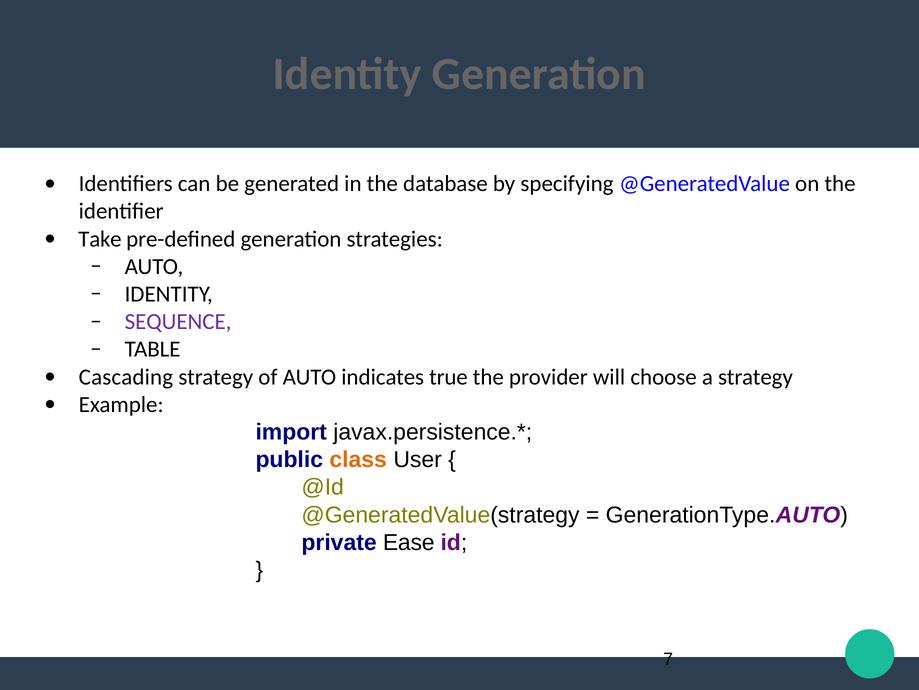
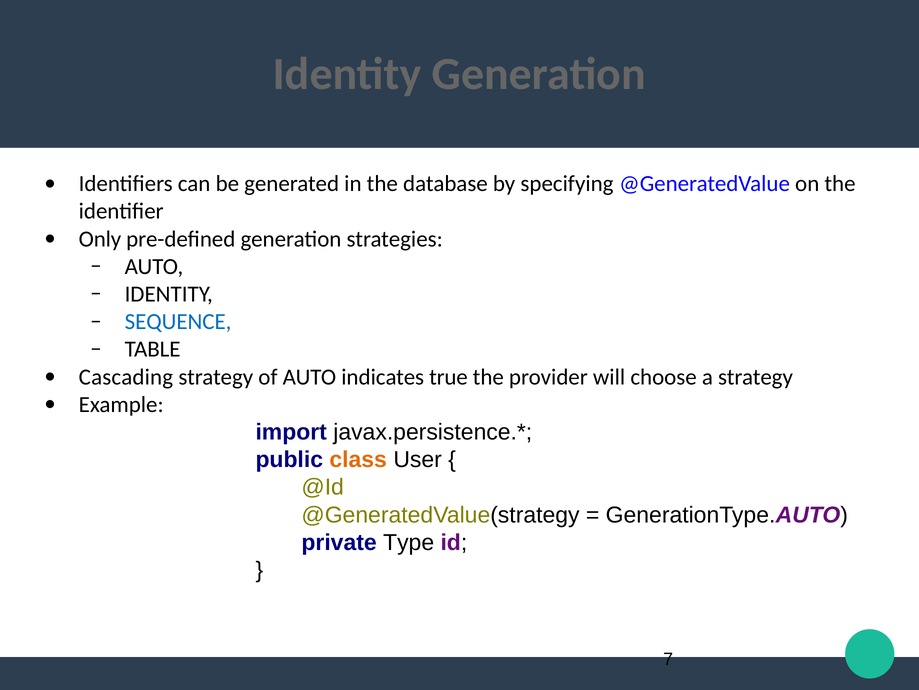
Take: Take -> Only
SEQUENCE colour: purple -> blue
Ease: Ease -> Type
